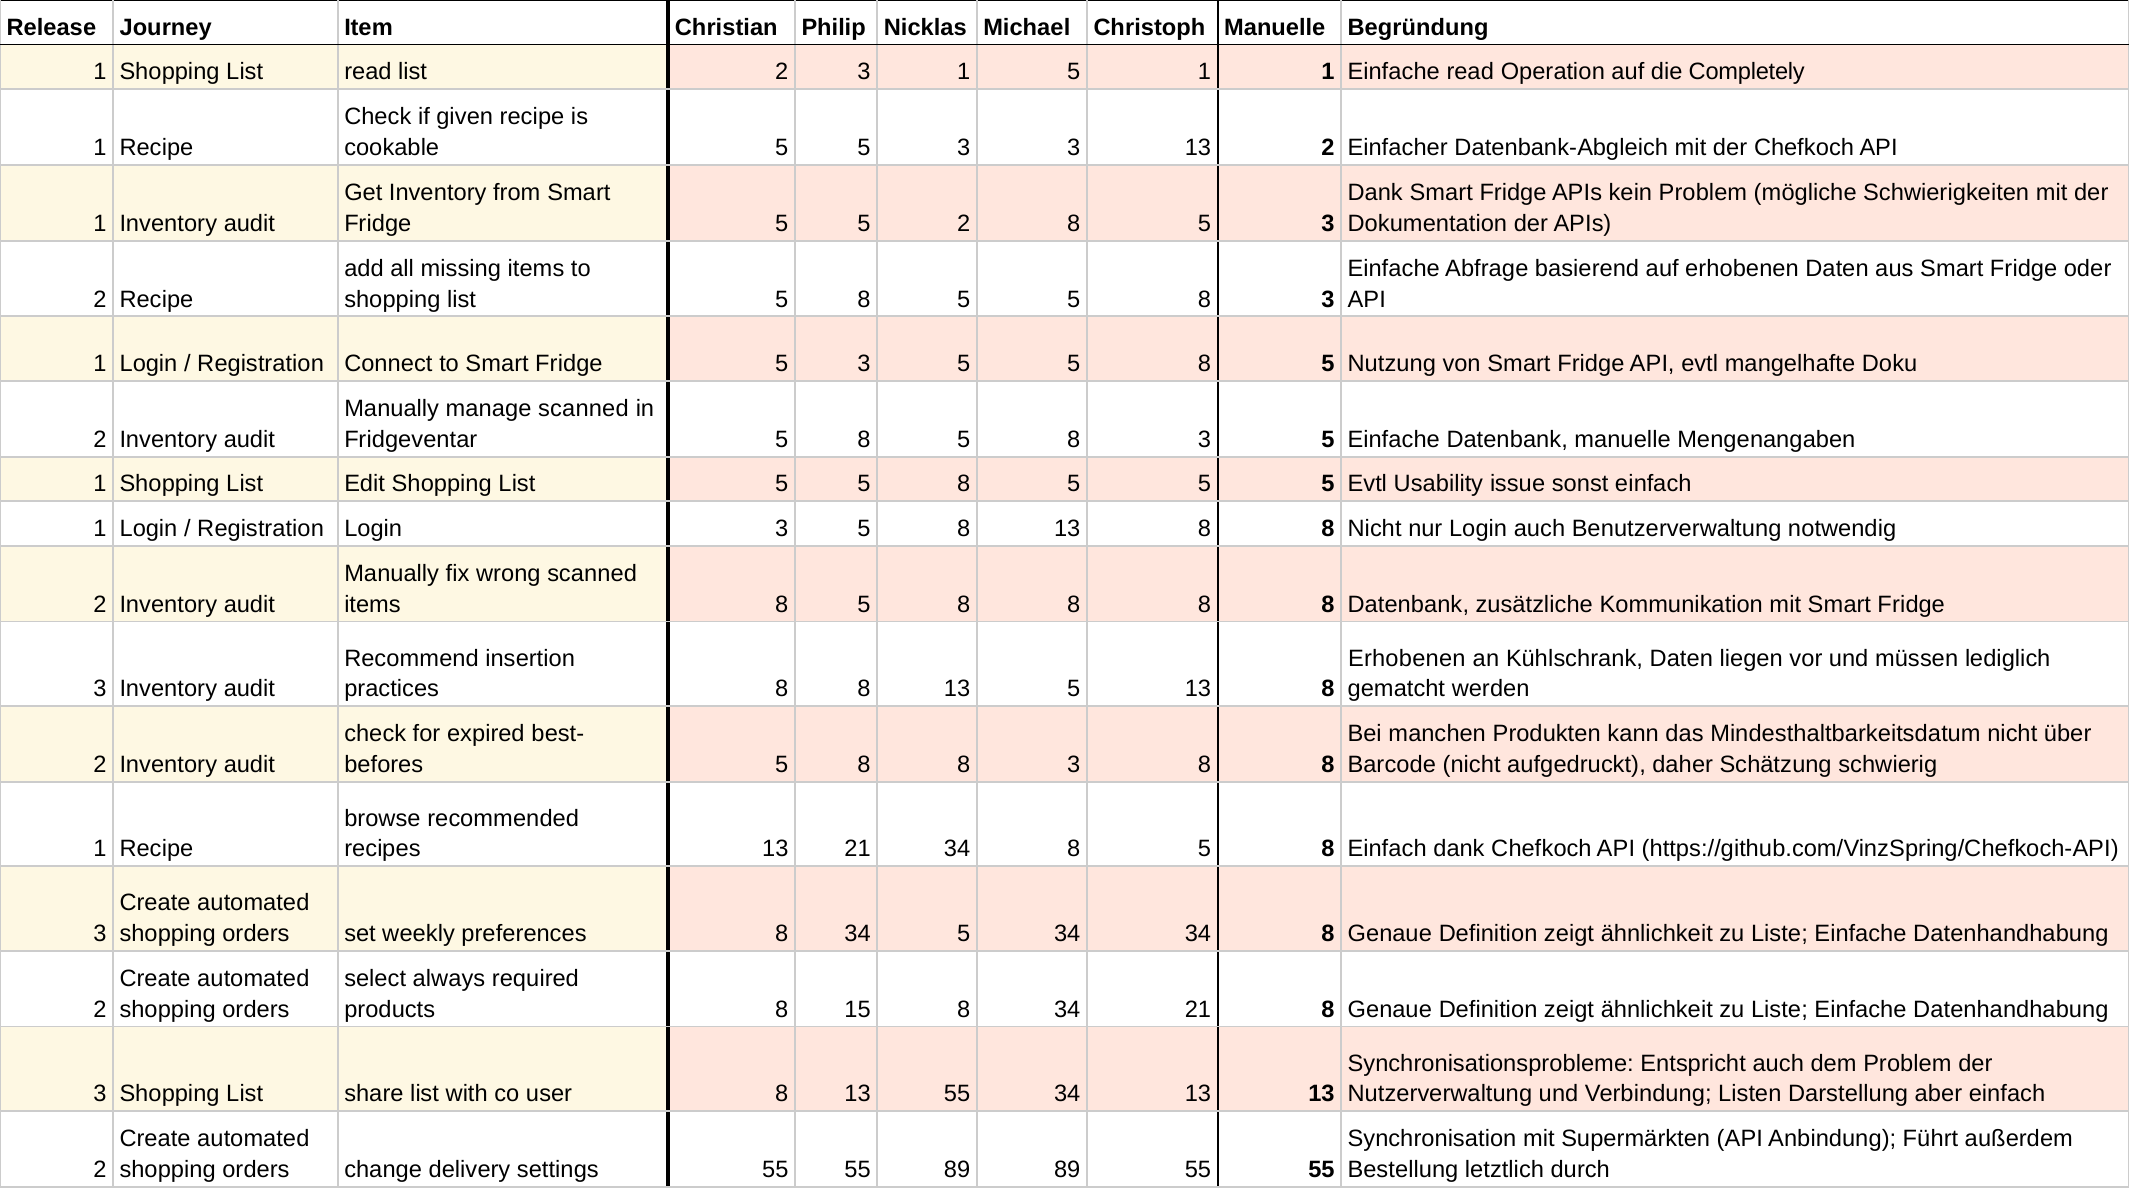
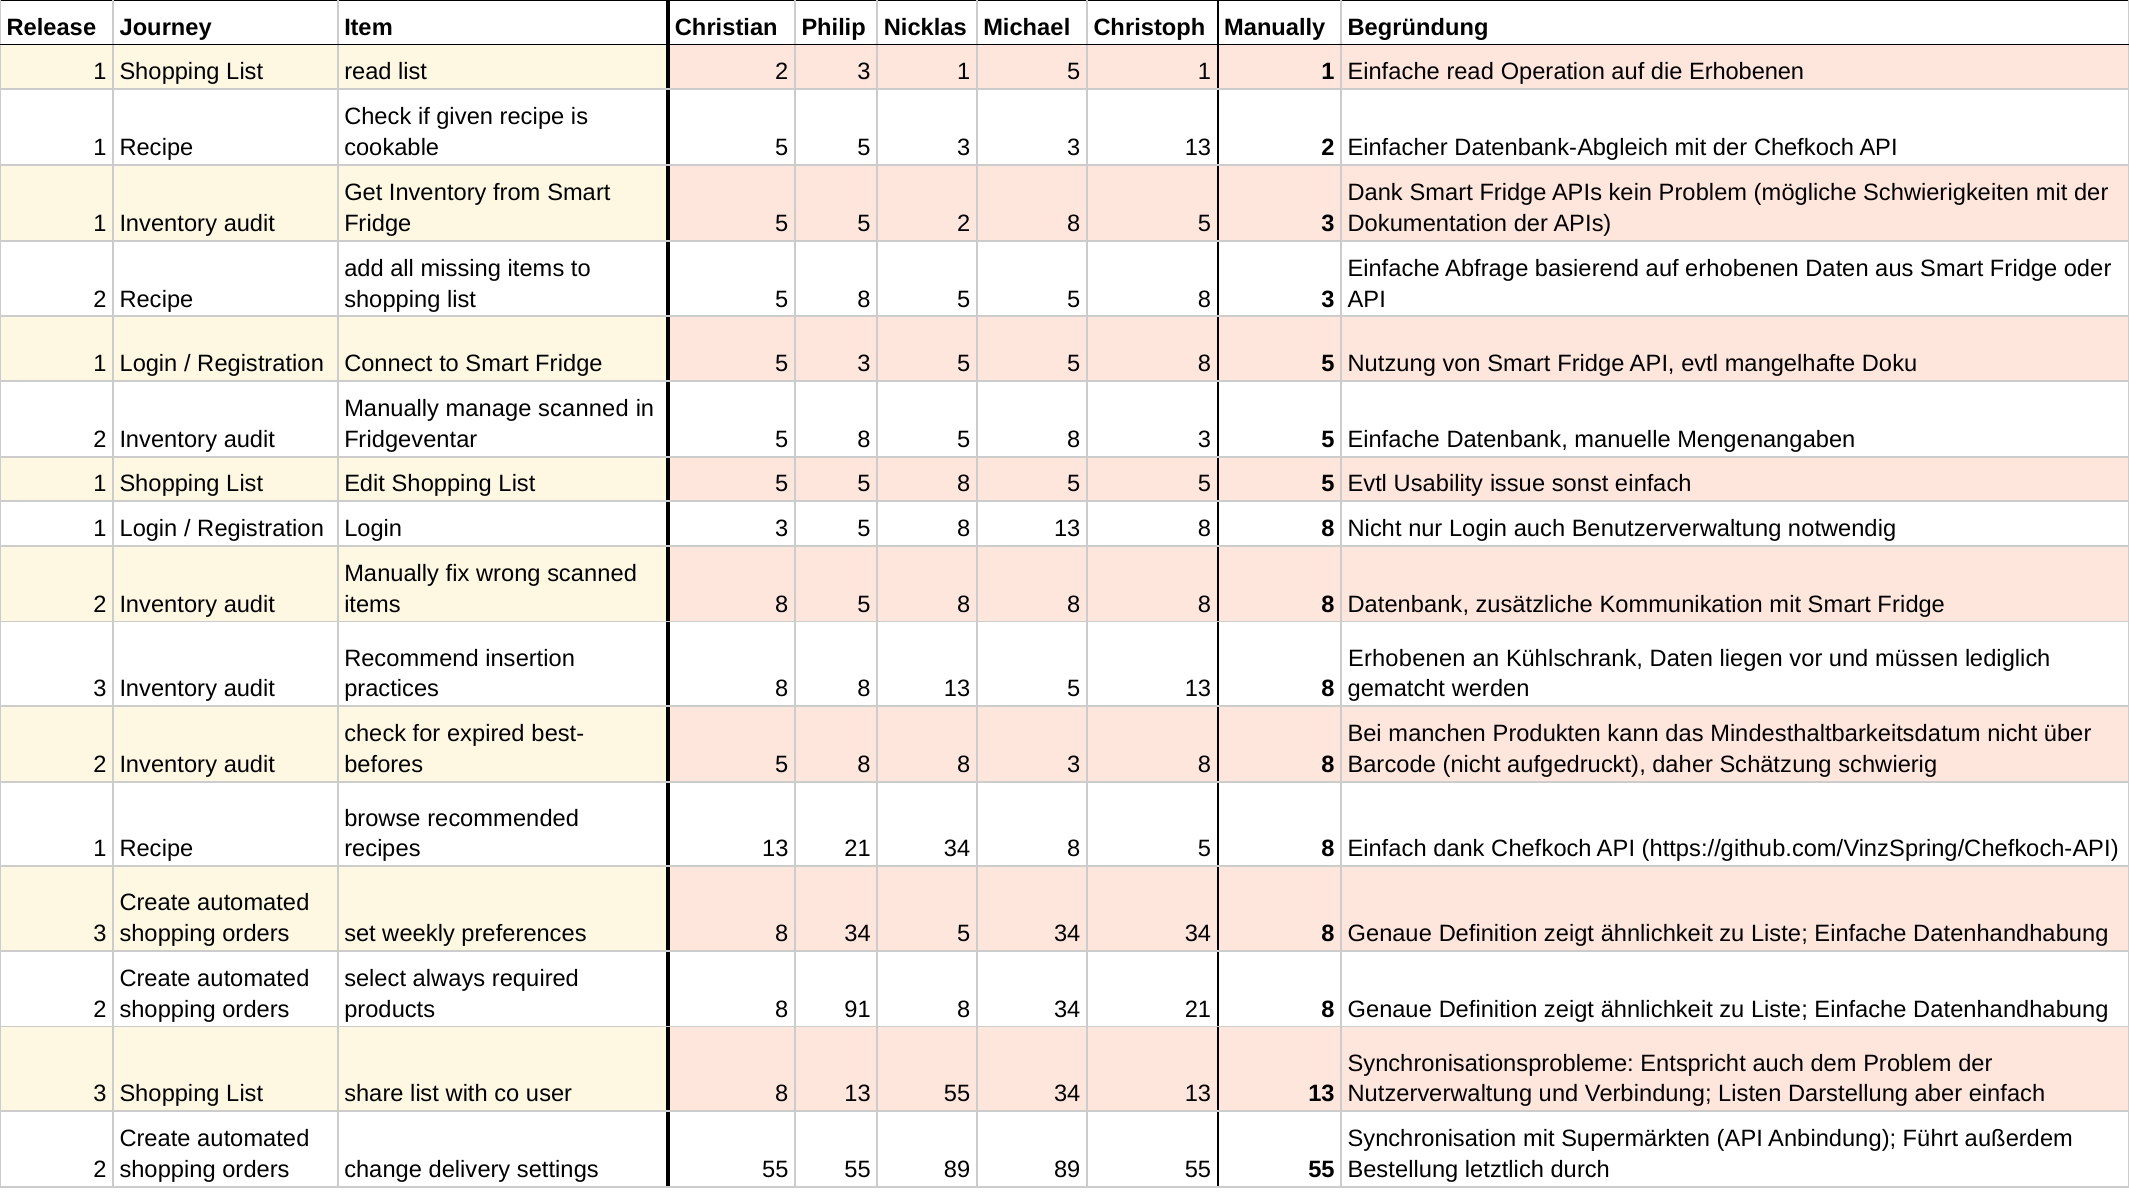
Christoph Manuelle: Manuelle -> Manually
die Completely: Completely -> Erhobenen
15: 15 -> 91
